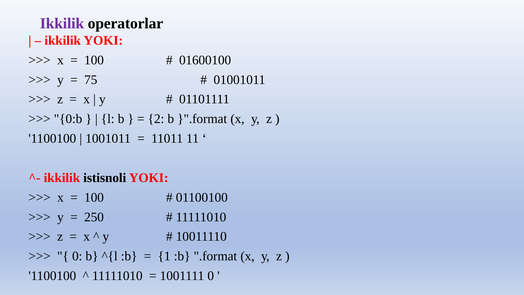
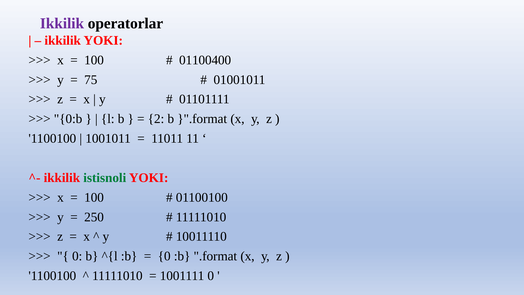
01600100: 01600100 -> 01100400
istisnoli colour: black -> green
1 at (164, 256): 1 -> 0
